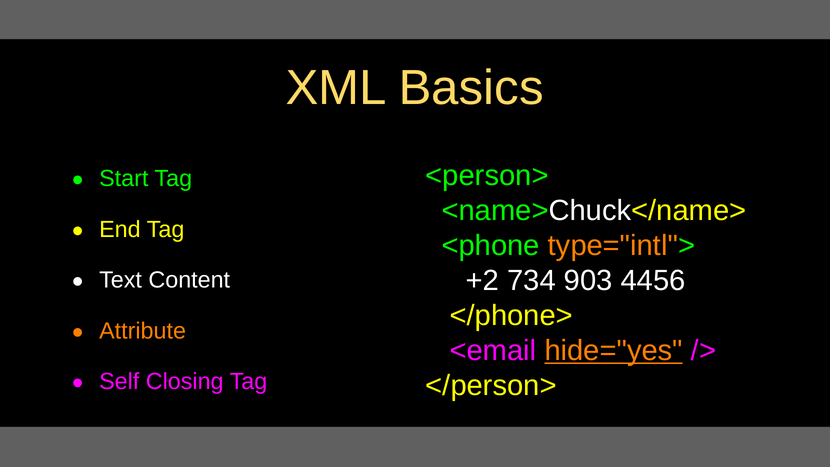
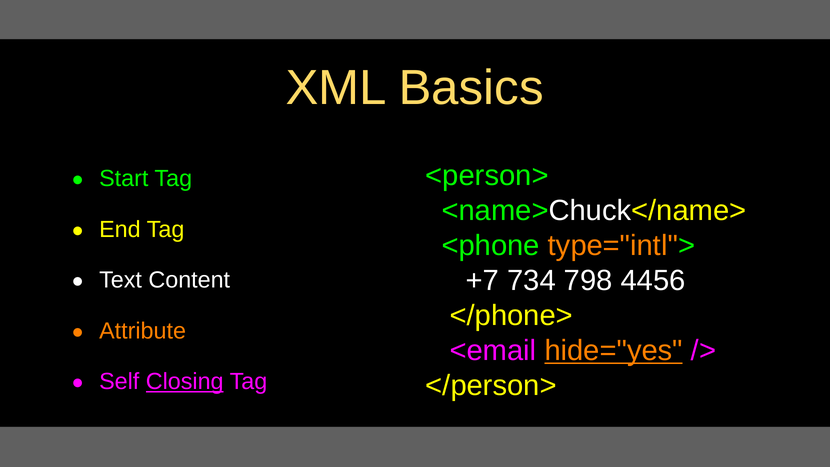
+2: +2 -> +7
903: 903 -> 798
Closing underline: none -> present
